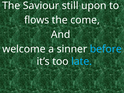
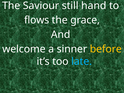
upon: upon -> hand
come: come -> grace
before colour: light blue -> yellow
